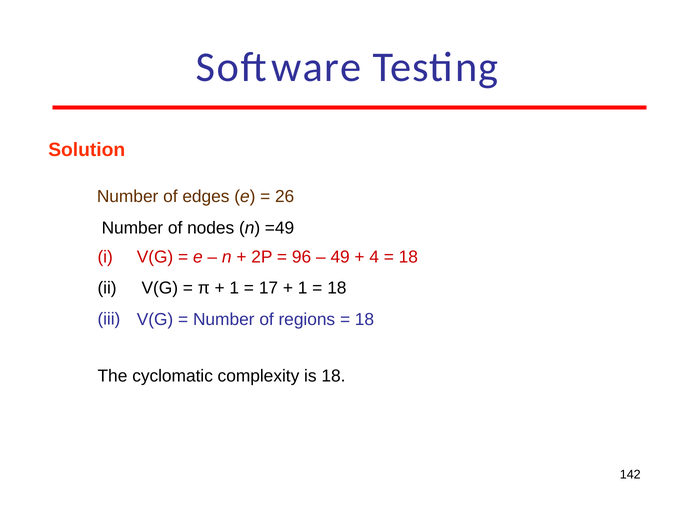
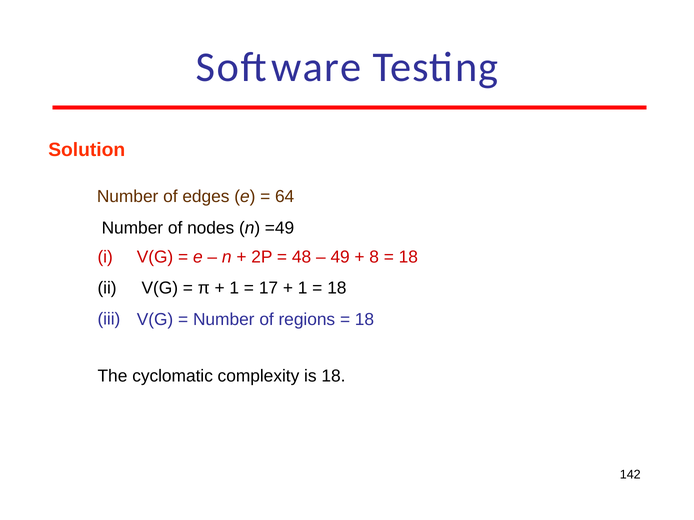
26: 26 -> 64
96: 96 -> 48
4: 4 -> 8
